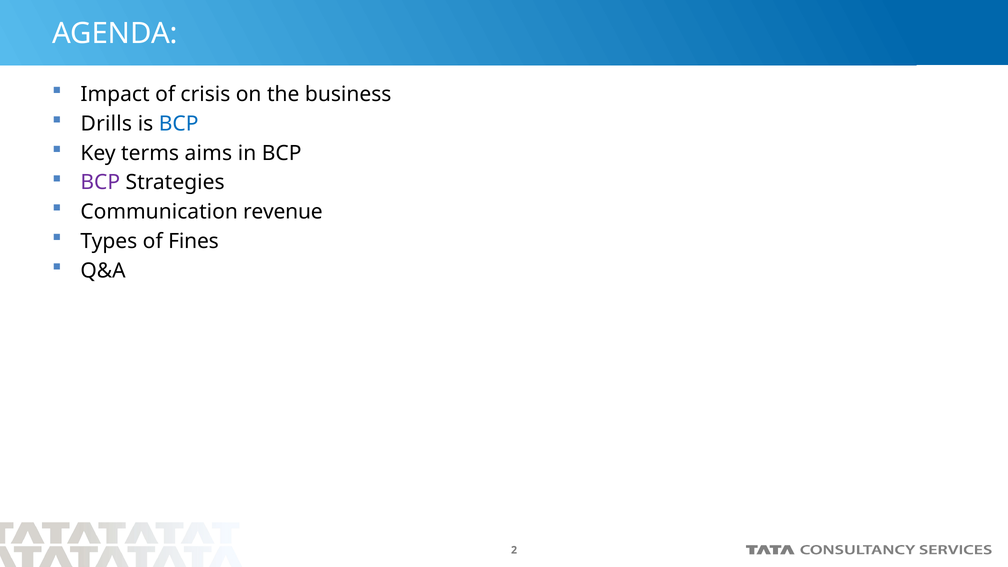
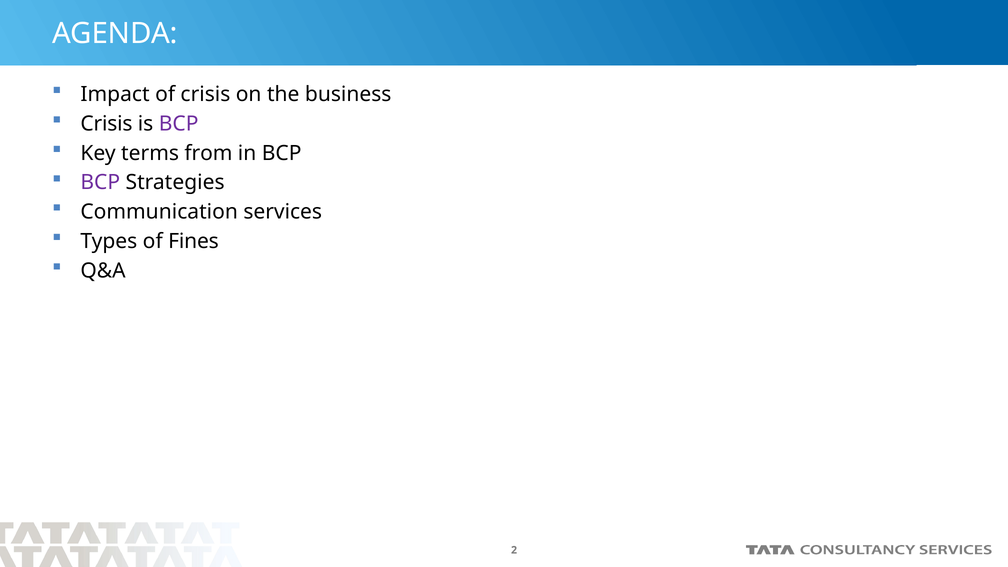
Drills at (106, 124): Drills -> Crisis
BCP at (179, 124) colour: blue -> purple
aims: aims -> from
revenue: revenue -> services
